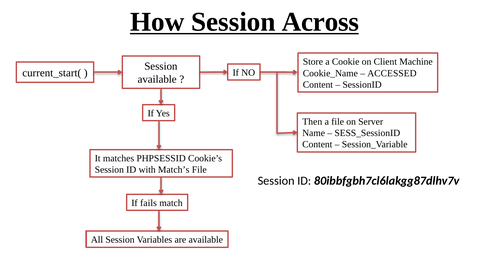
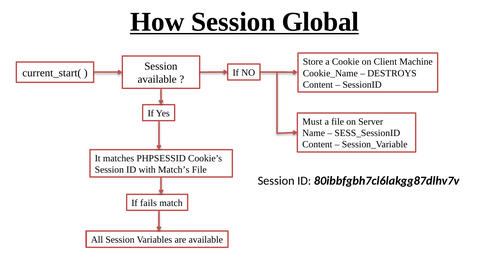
Across: Across -> Global
ACCESSED: ACCESSED -> DESTROYS
Then: Then -> Must
